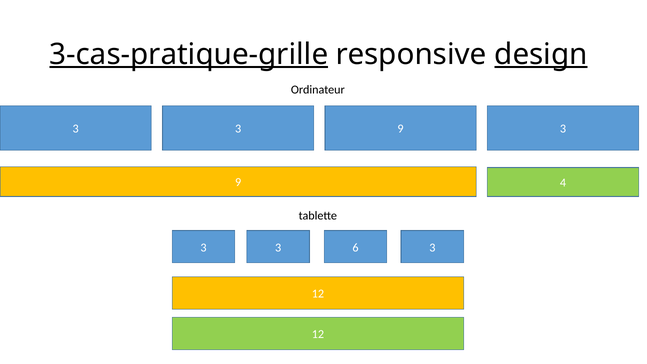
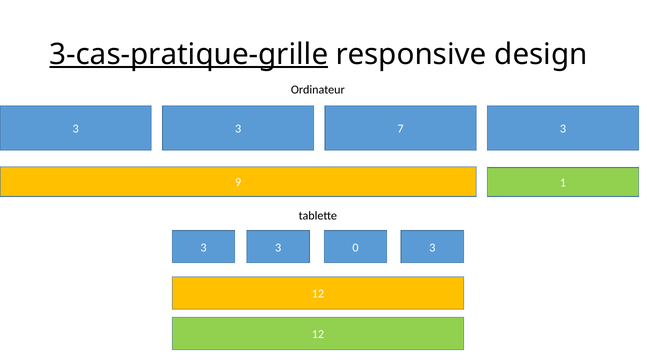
design underline: present -> none
3 3 9: 9 -> 7
4: 4 -> 1
6: 6 -> 0
